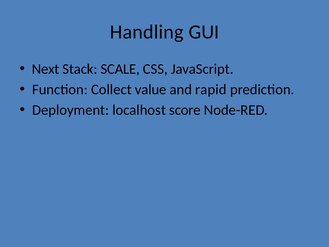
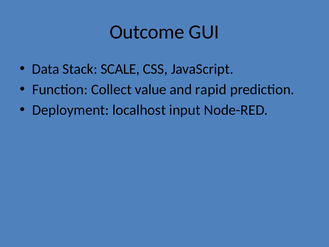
Handling: Handling -> Outcome
Next: Next -> Data
score: score -> input
